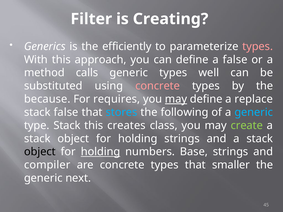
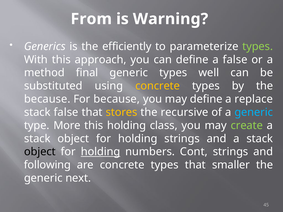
Filter: Filter -> From
Creating: Creating -> Warning
types at (258, 46) colour: pink -> light green
calls: calls -> final
concrete at (158, 86) colour: pink -> yellow
For requires: requires -> because
may at (176, 99) underline: present -> none
stores colour: light blue -> yellow
following: following -> recursive
type Stack: Stack -> More
this creates: creates -> holding
Base: Base -> Cont
compiler: compiler -> following
